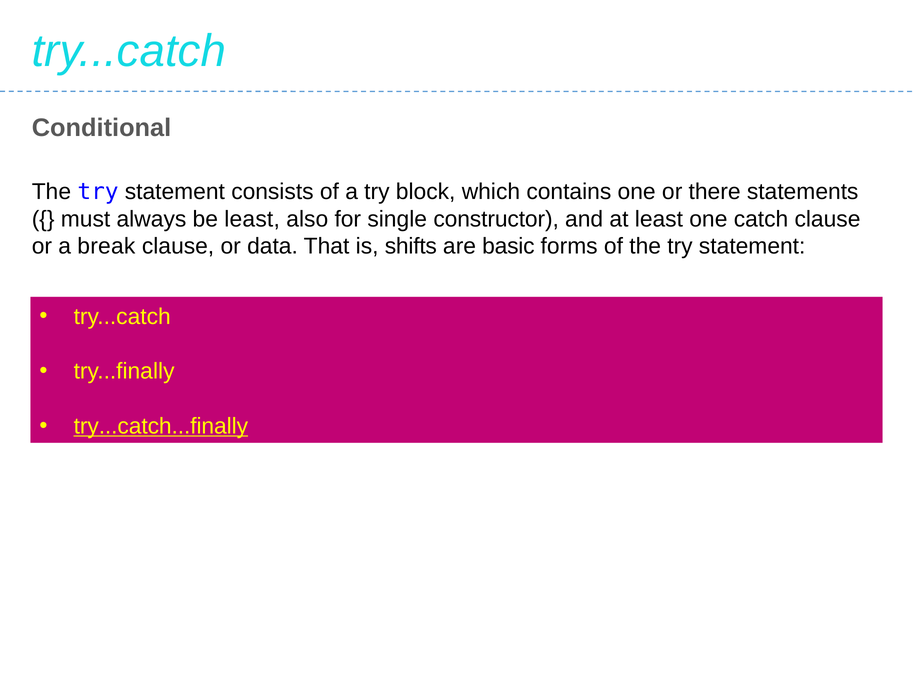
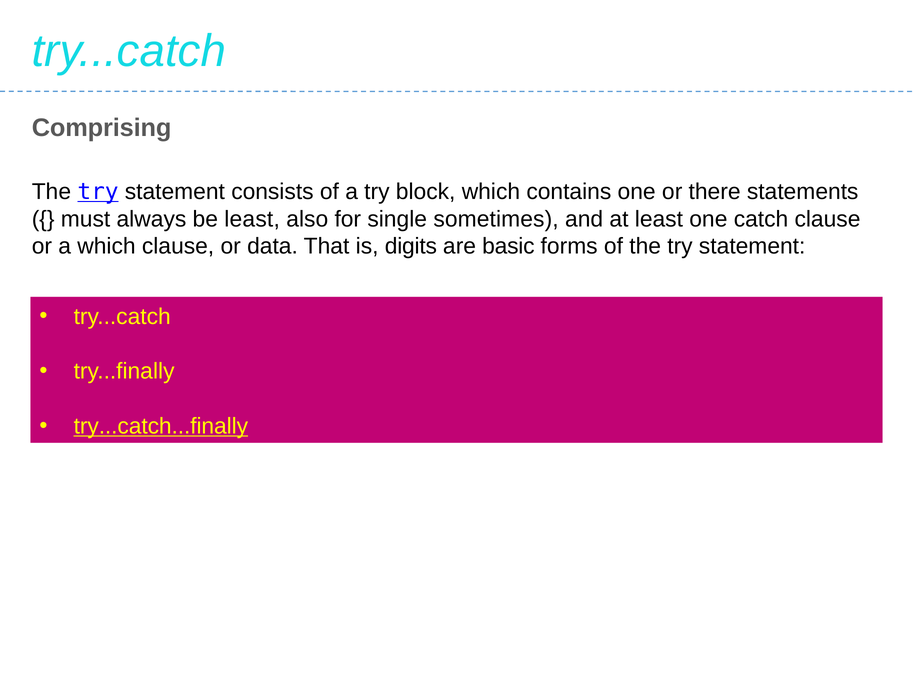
Conditional: Conditional -> Comprising
try at (98, 192) underline: none -> present
constructor: constructor -> sometimes
a break: break -> which
shifts: shifts -> digits
